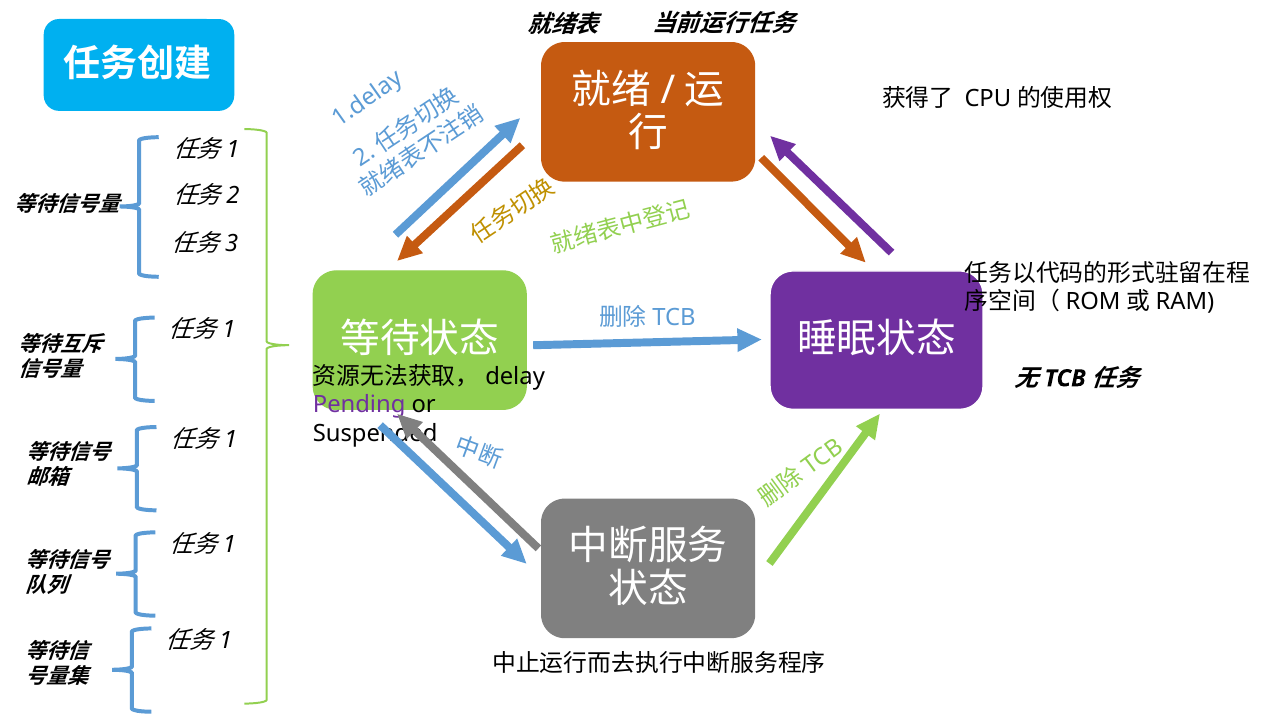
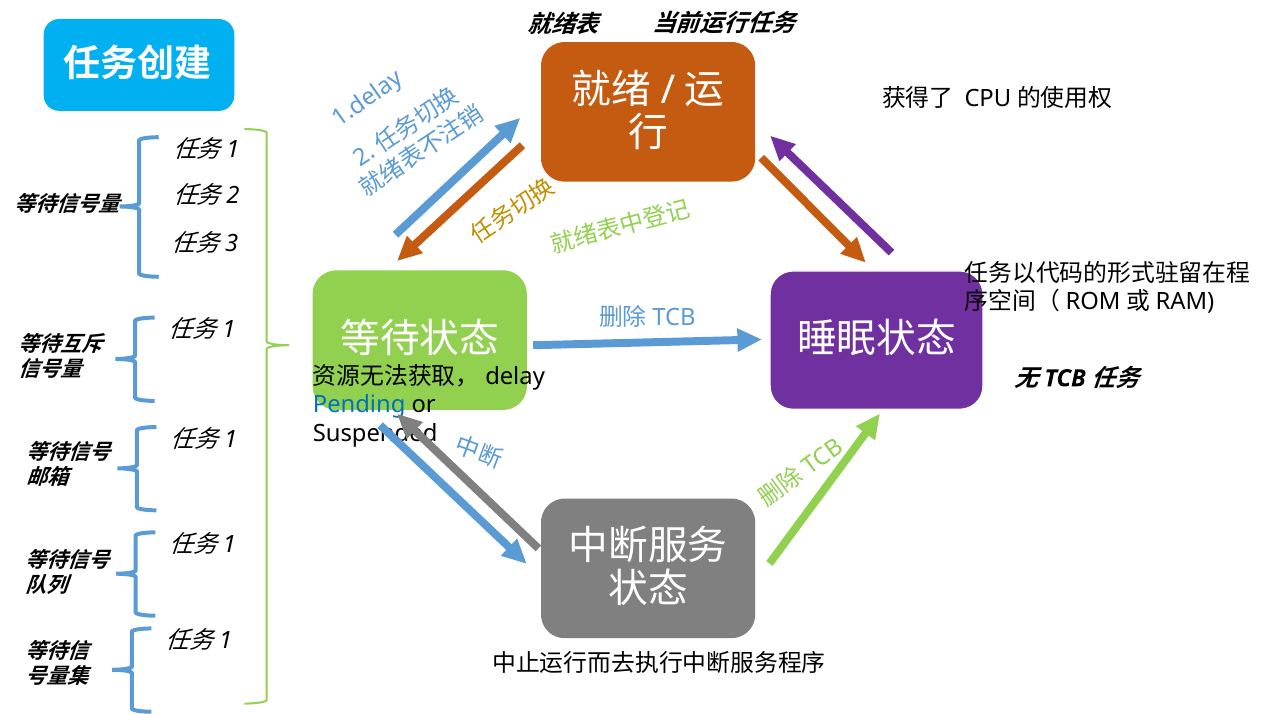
Pending colour: purple -> blue
